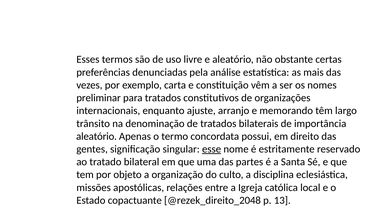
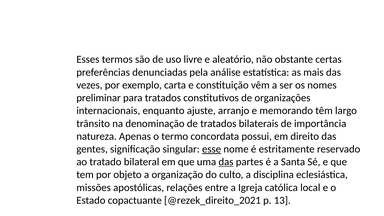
aleatório at (97, 136): aleatório -> natureza
das at (226, 162) underline: none -> present
@rezek_direito_2048: @rezek_direito_2048 -> @rezek_direito_2021
